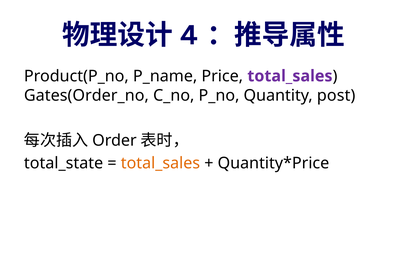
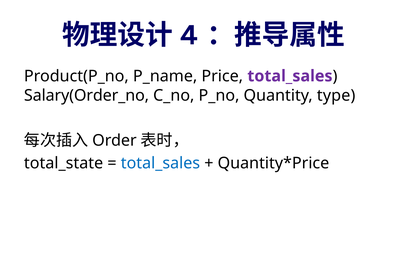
Gates(Order_no: Gates(Order_no -> Salary(Order_no
post: post -> type
total_sales at (160, 163) colour: orange -> blue
